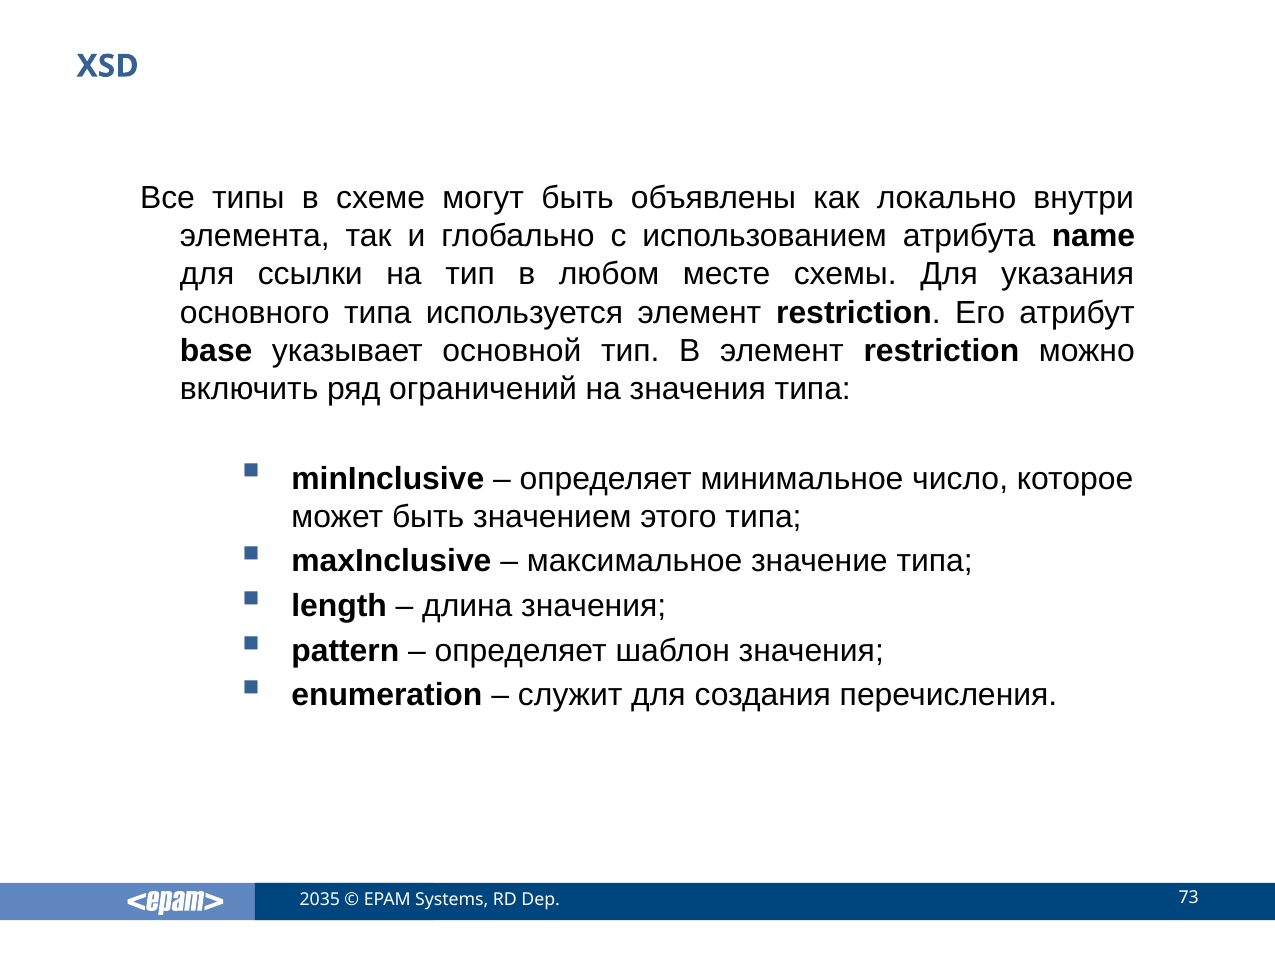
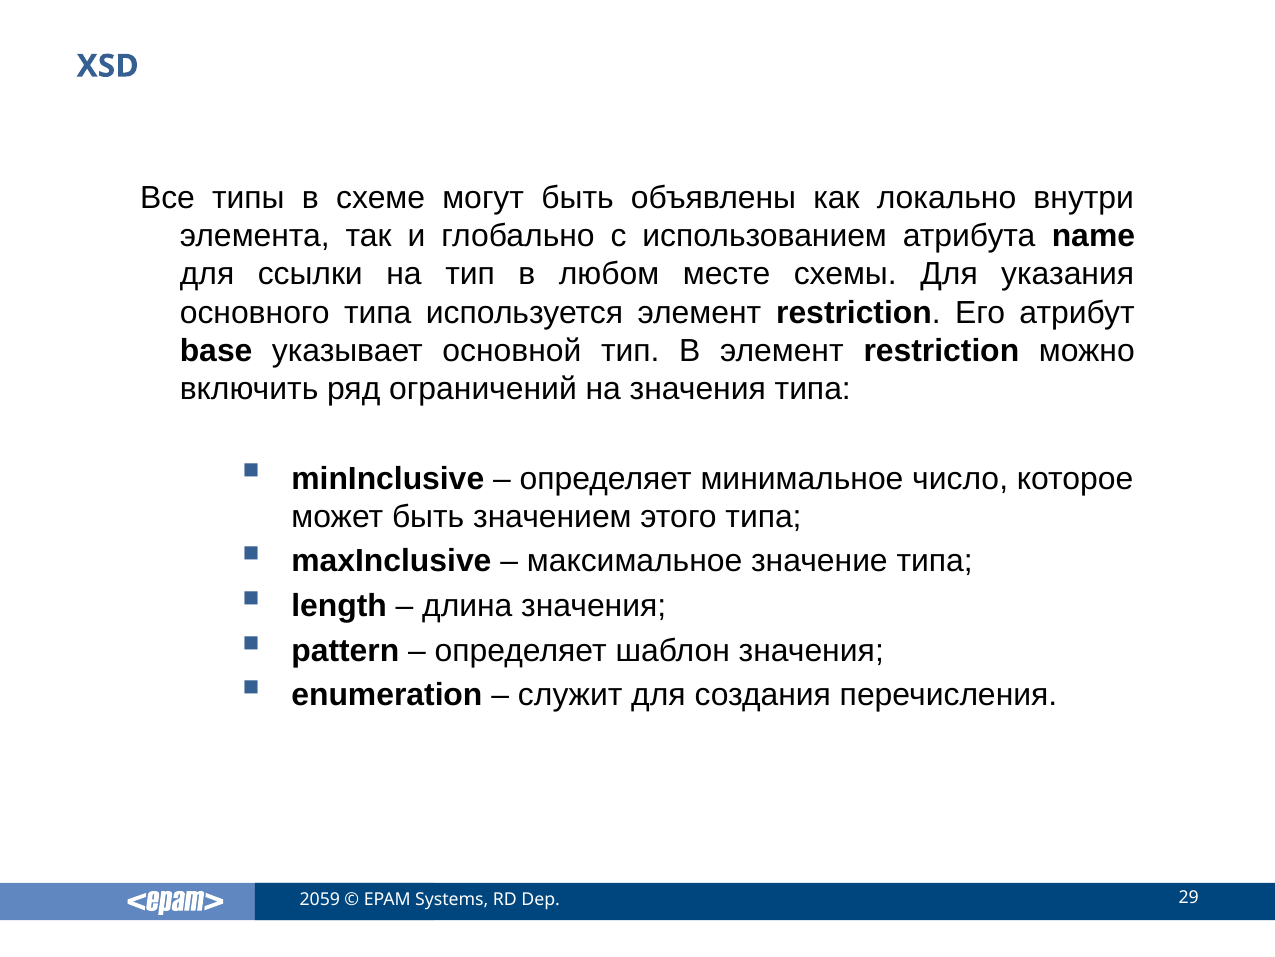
2035: 2035 -> 2059
73: 73 -> 29
